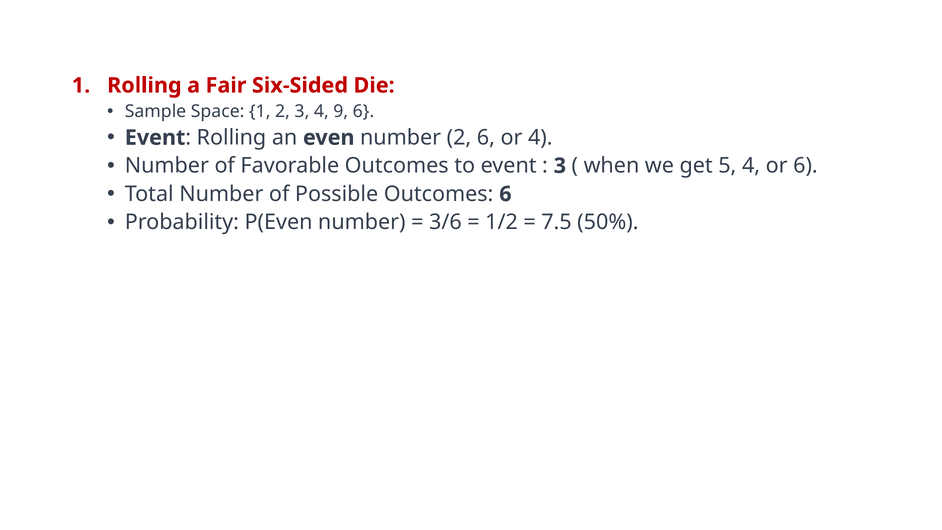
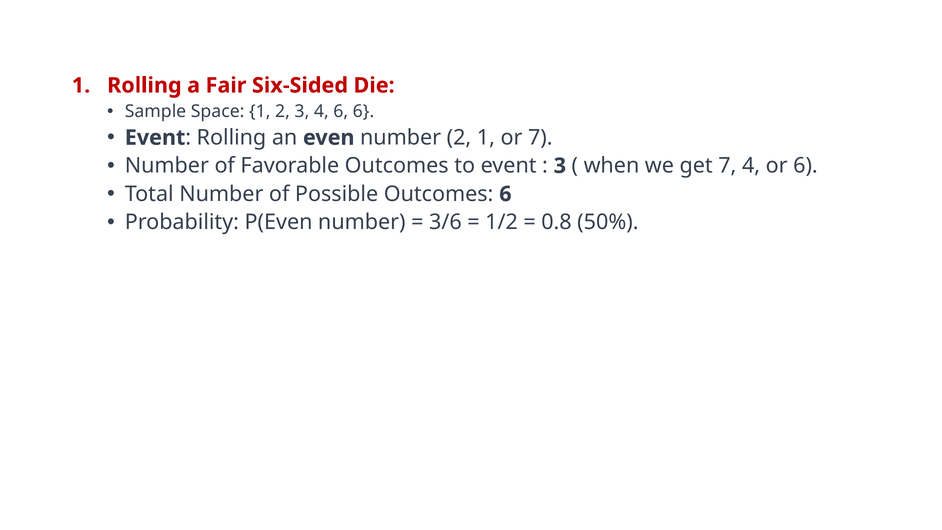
4 9: 9 -> 6
2 6: 6 -> 1
or 4: 4 -> 7
get 5: 5 -> 7
7.5: 7.5 -> 0.8
